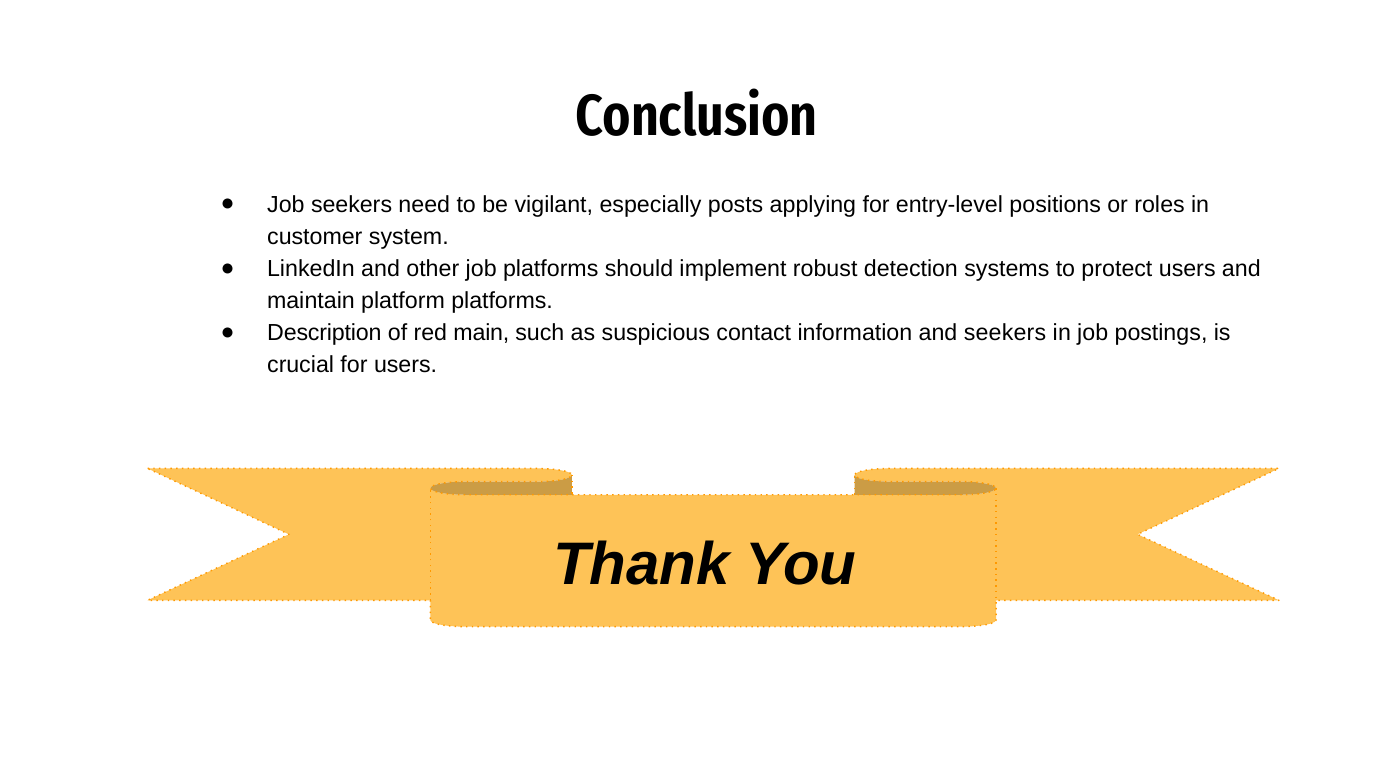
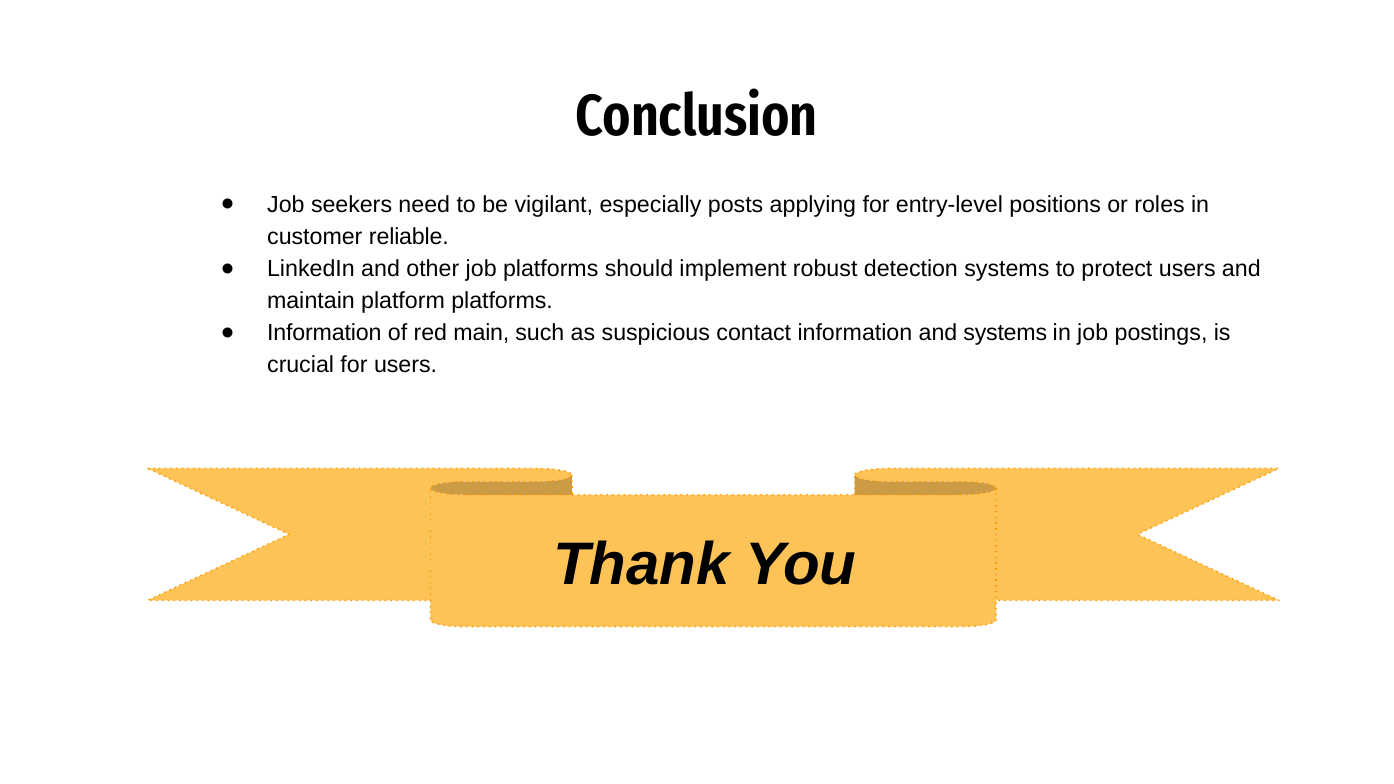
system: system -> reliable
Description at (324, 333): Description -> Information
and seekers: seekers -> systems
